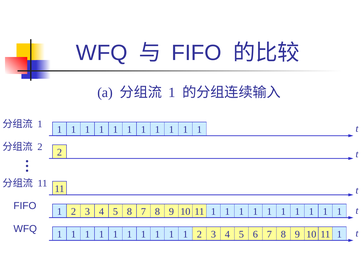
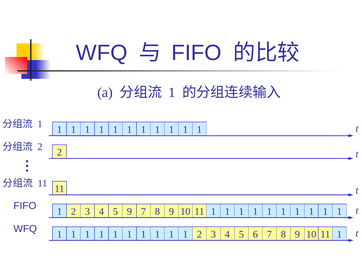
5 8: 8 -> 9
